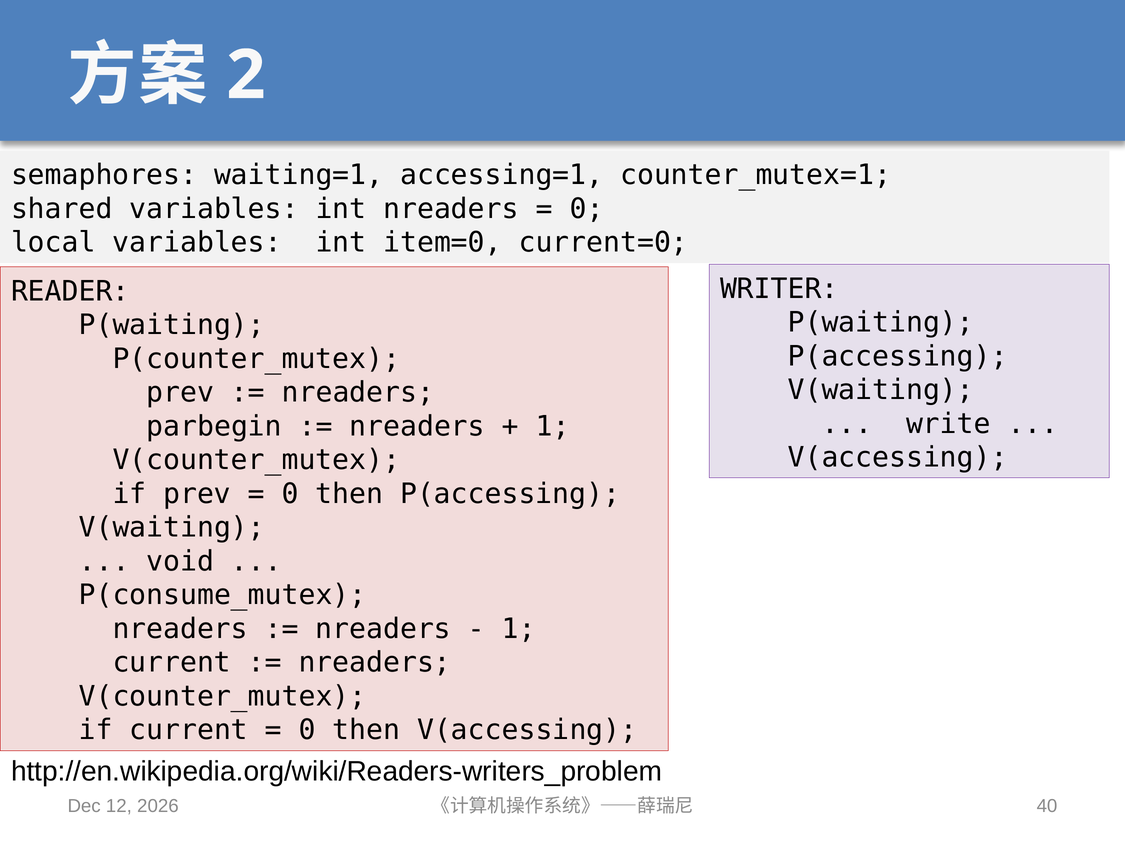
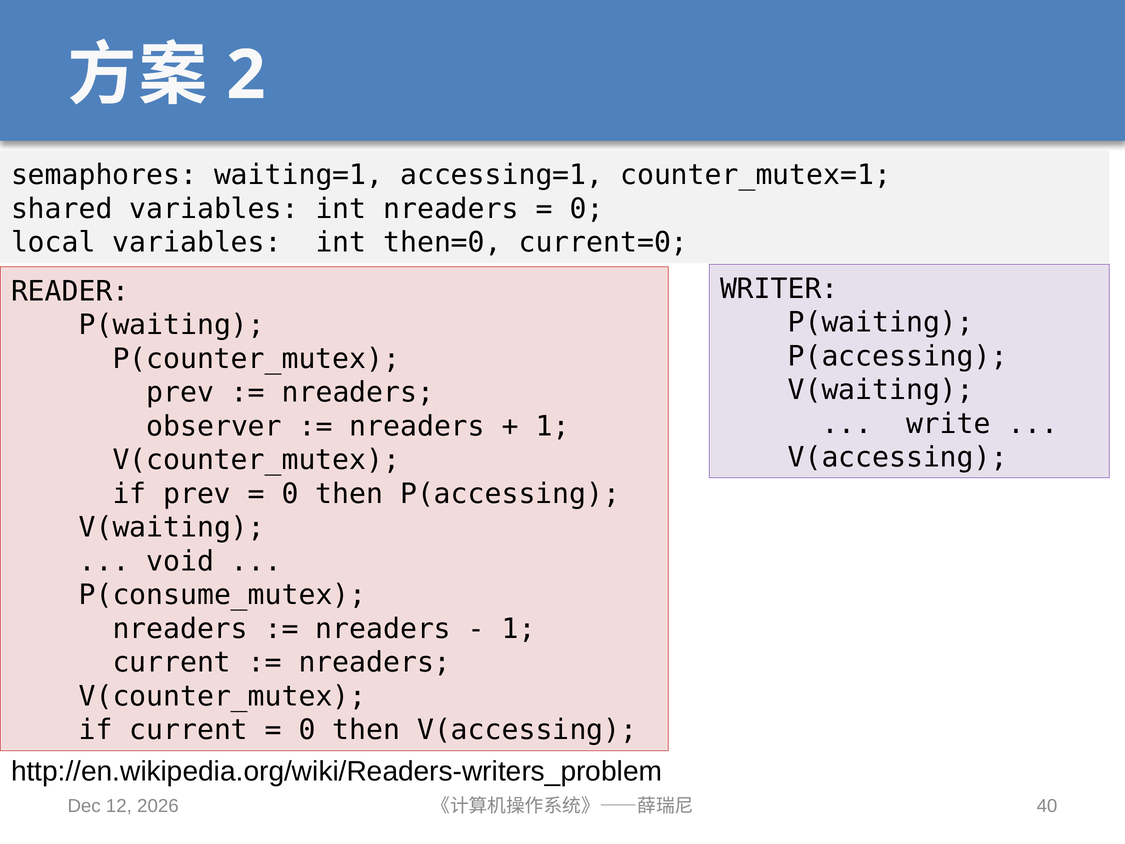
item=0: item=0 -> then=0
parbegin: parbegin -> observer
